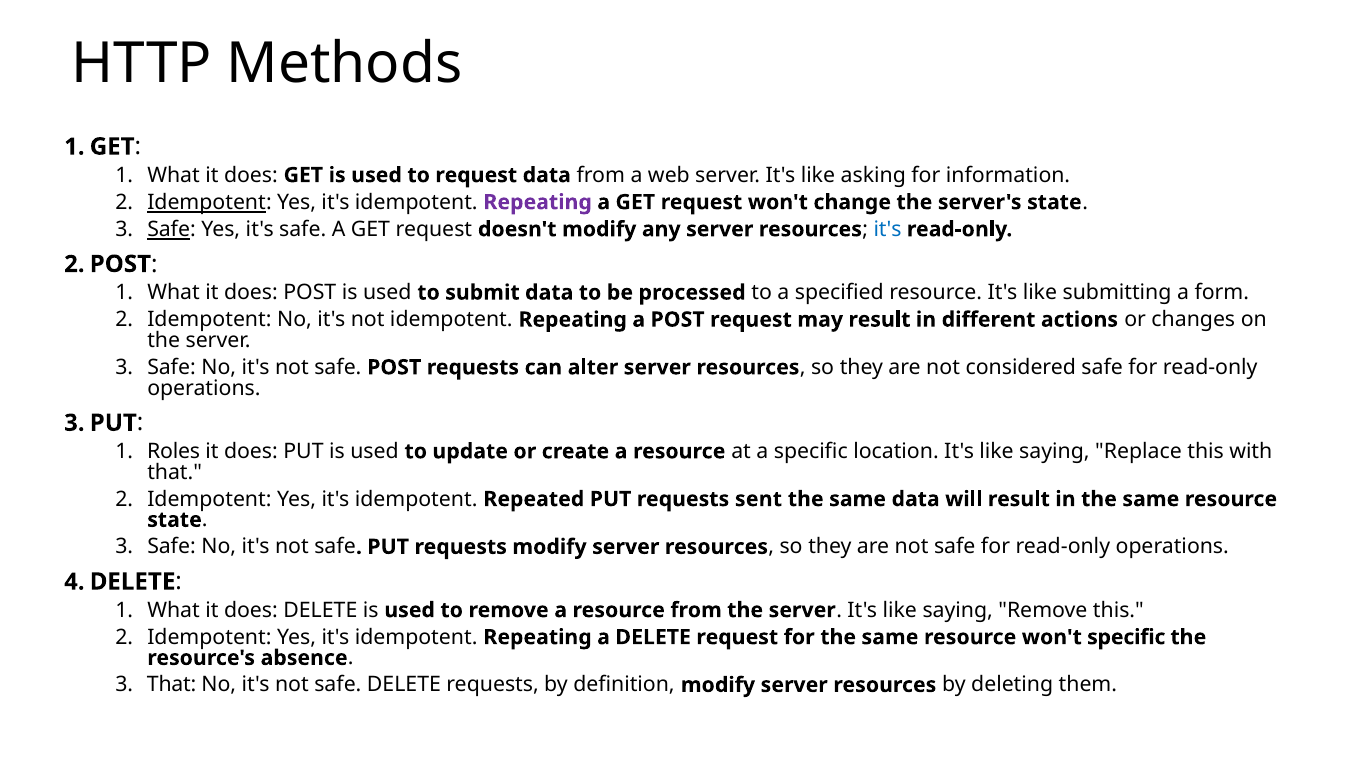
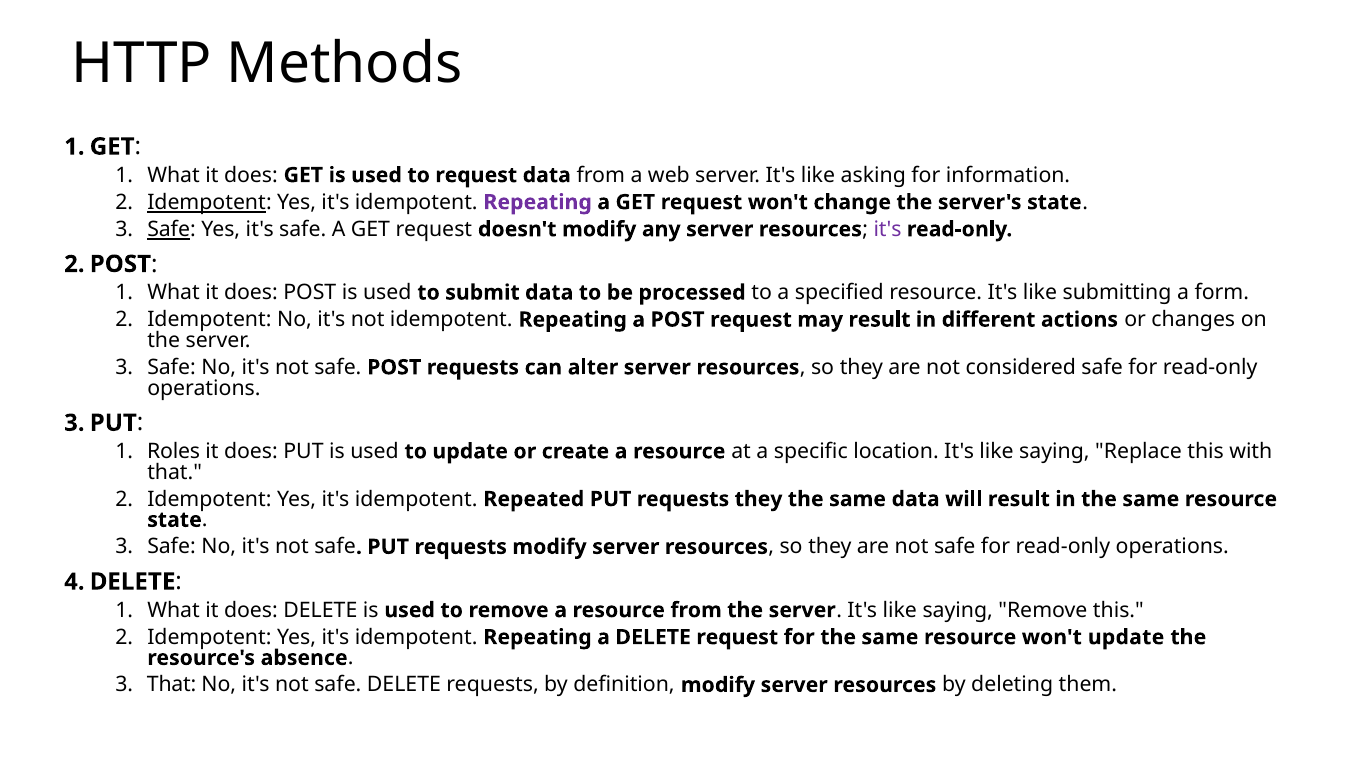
it's at (888, 229) colour: blue -> purple
requests sent: sent -> they
won't specific: specific -> update
